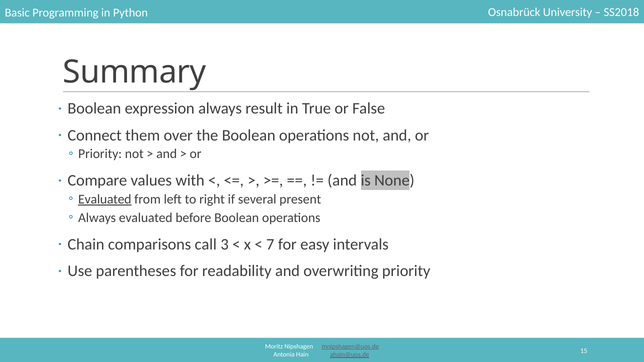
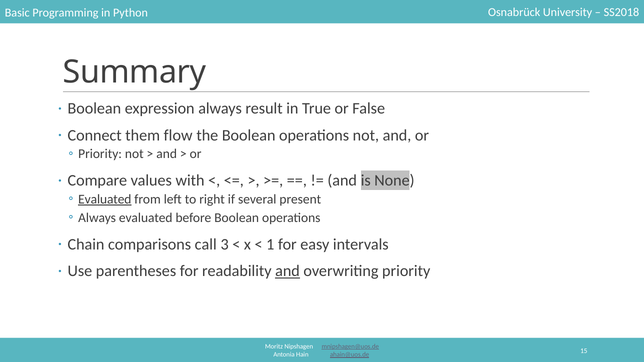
over: over -> flow
7: 7 -> 1
and at (288, 271) underline: none -> present
